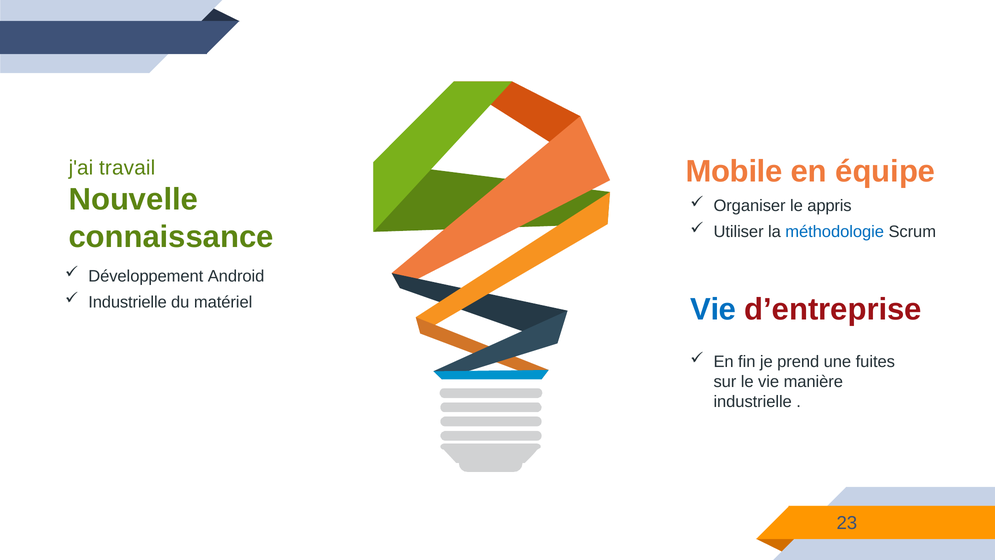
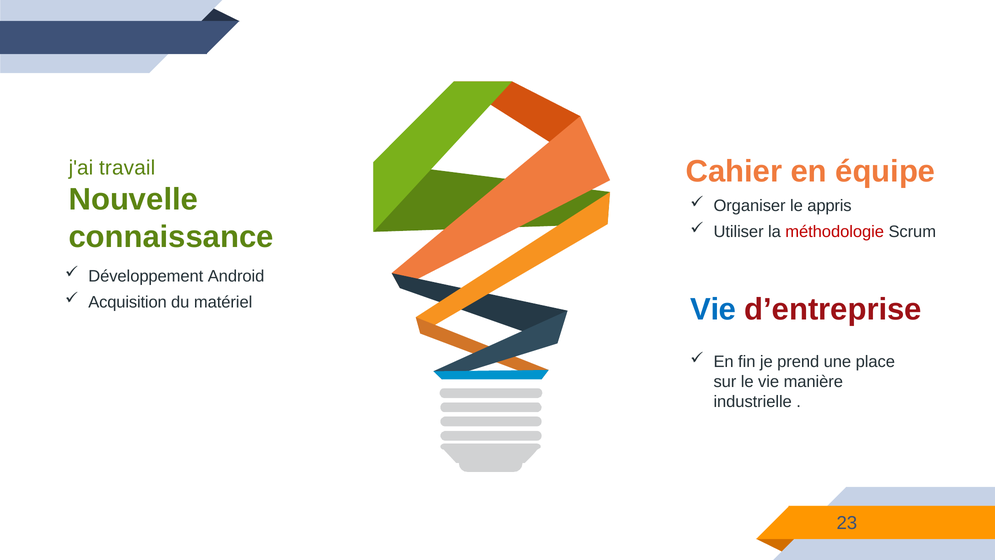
Mobile: Mobile -> Cahier
méthodologie colour: blue -> red
Industrielle at (128, 302): Industrielle -> Acquisition
fuites: fuites -> place
